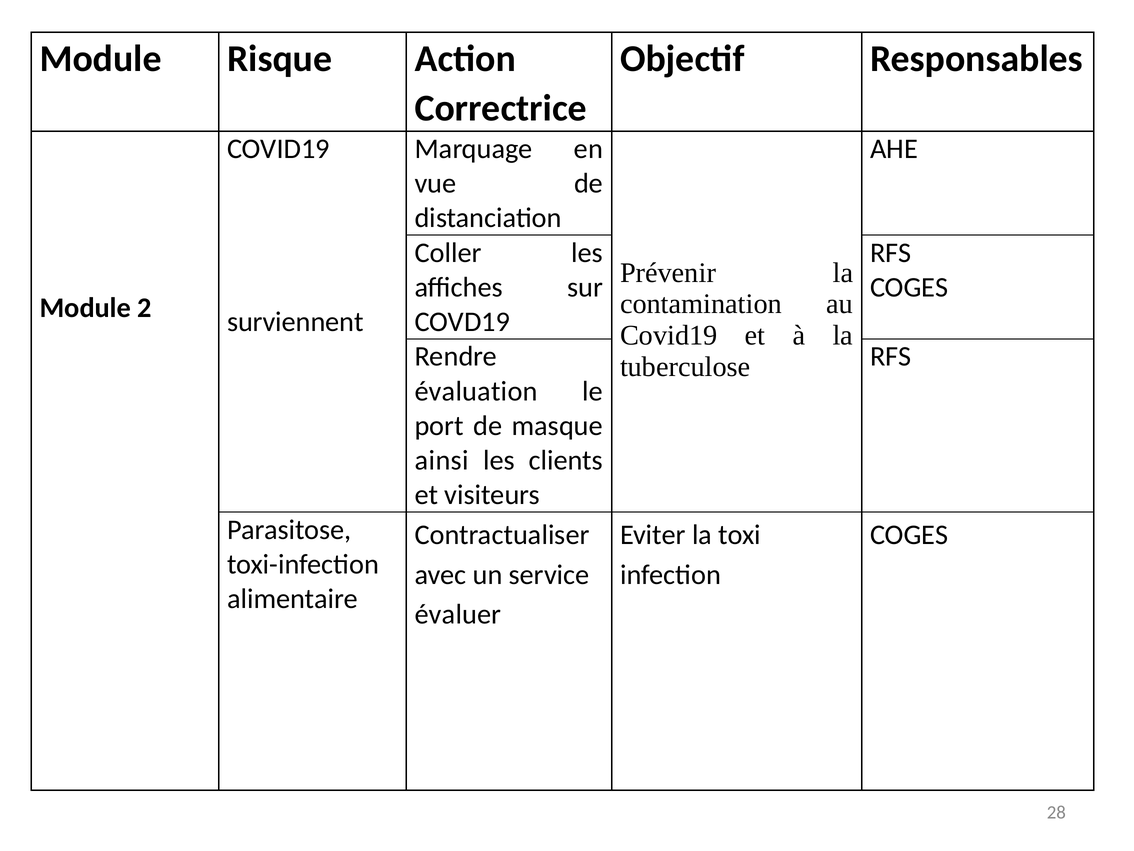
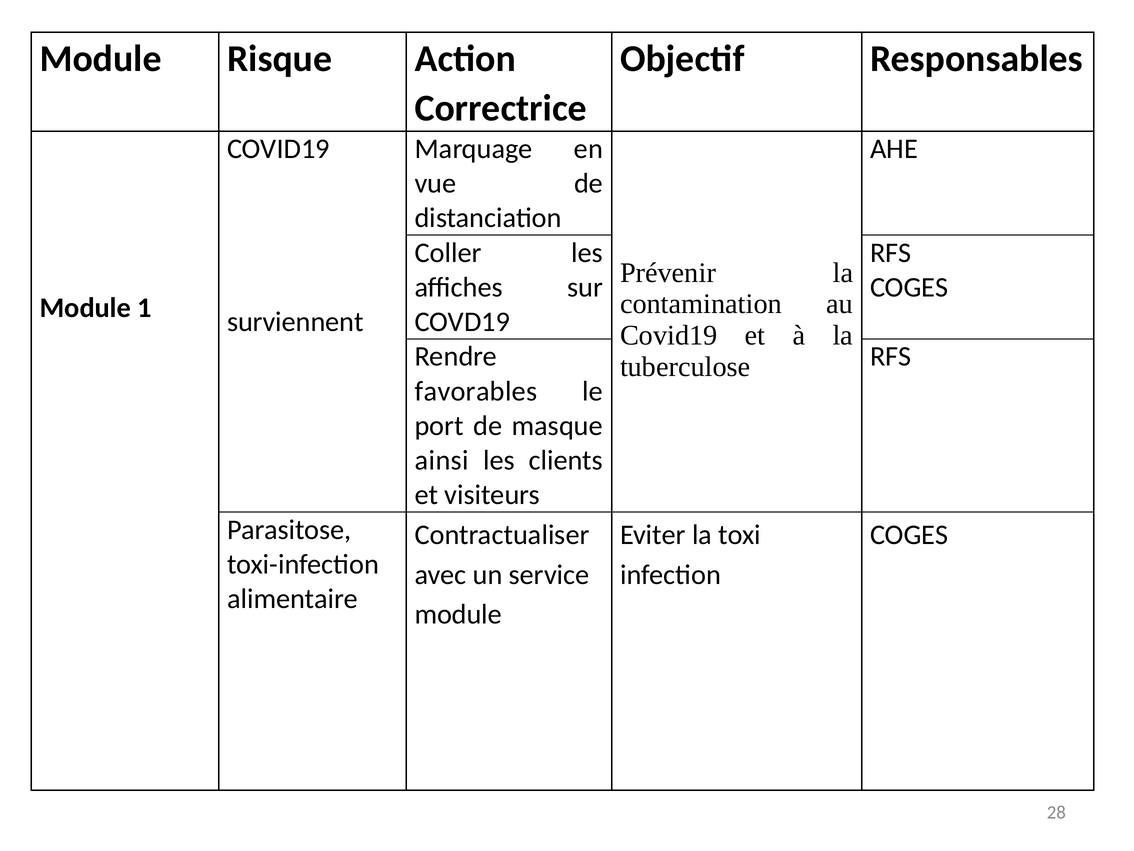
2: 2 -> 1
évaluation: évaluation -> favorables
évaluer at (458, 614): évaluer -> module
